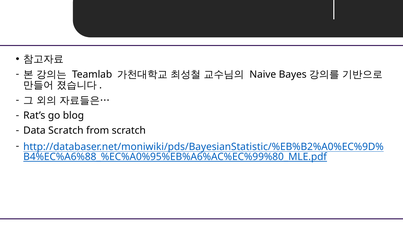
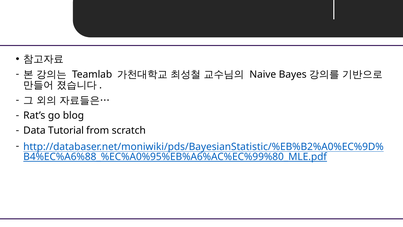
Data Scratch: Scratch -> Tutorial
